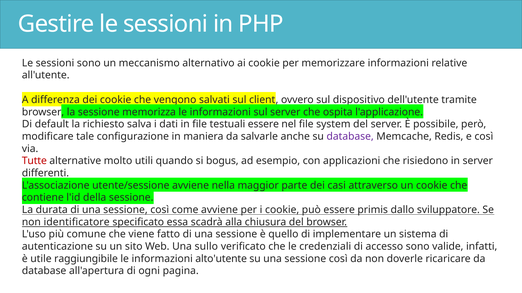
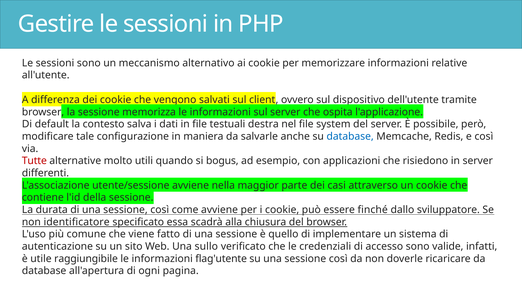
richiesto: richiesto -> contesto
testuali essere: essere -> destra
database at (350, 137) colour: purple -> blue
primis: primis -> finché
alto'utente: alto'utente -> flag'utente
